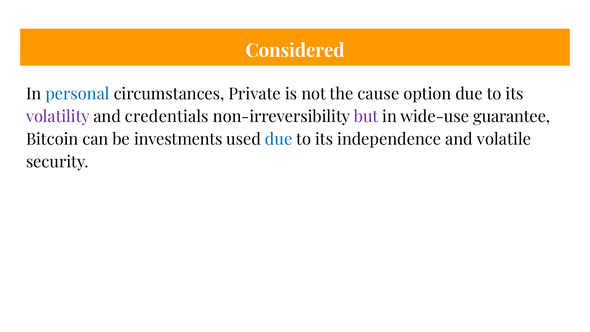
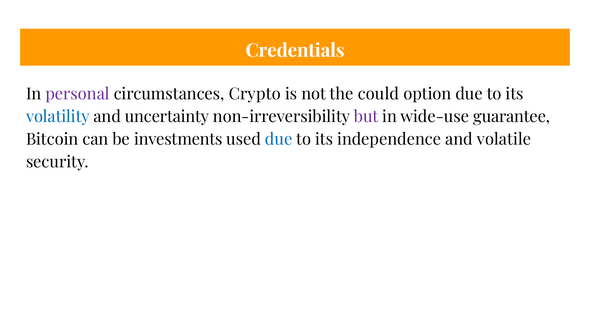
Considered: Considered -> Credentials
personal colour: blue -> purple
Private: Private -> Crypto
cause: cause -> could
volatility colour: purple -> blue
credentials: credentials -> uncertainty
